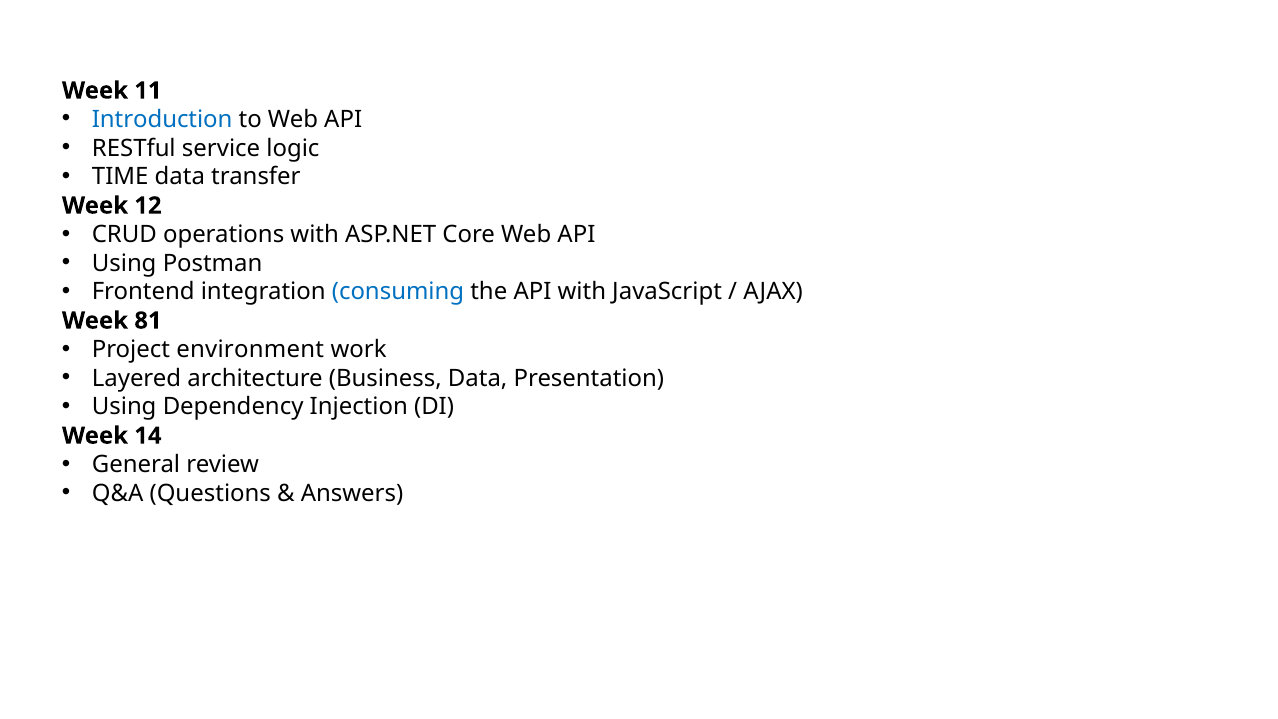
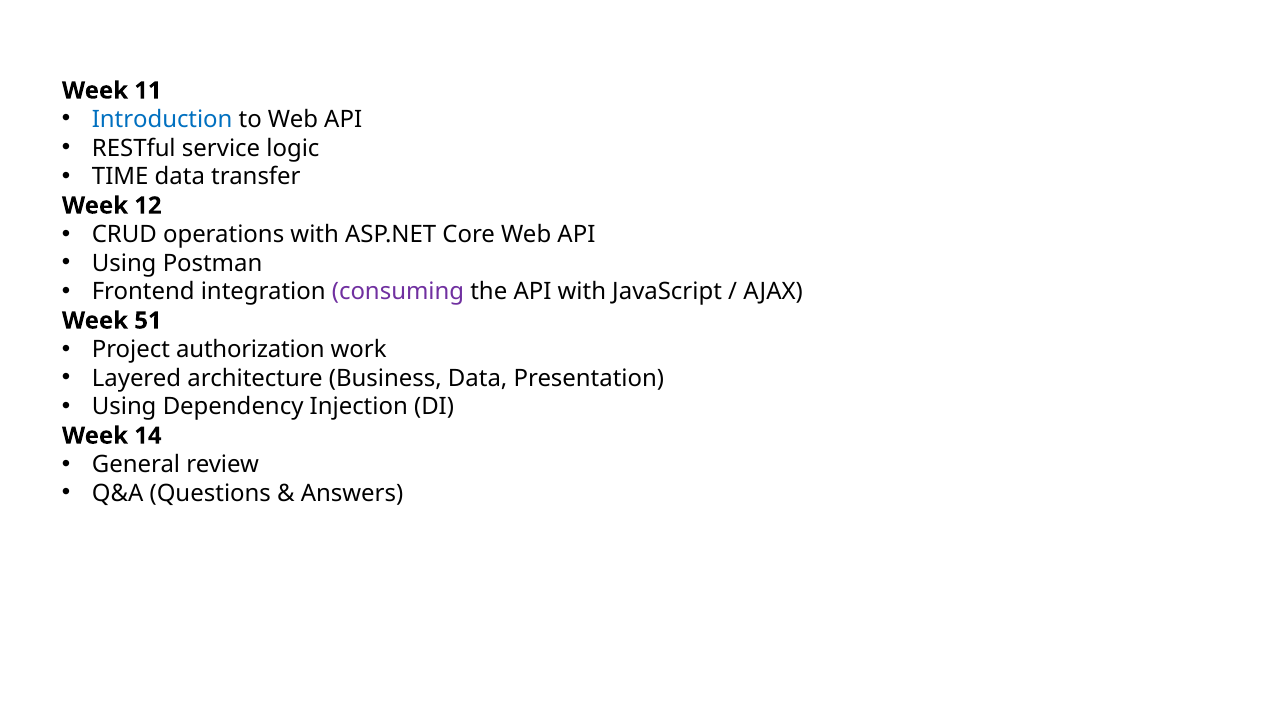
consuming colour: blue -> purple
81: 81 -> 51
environment: environment -> authorization
